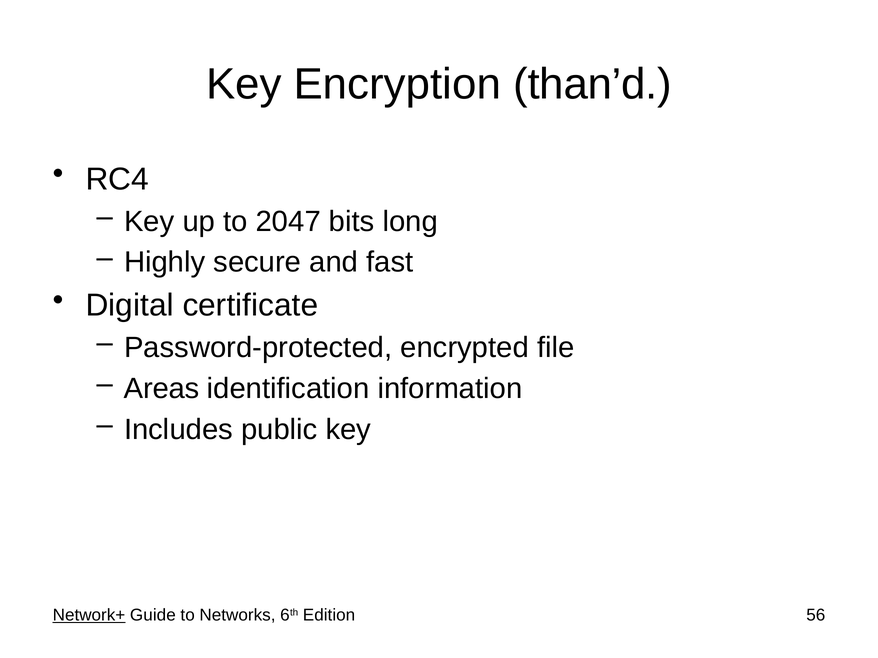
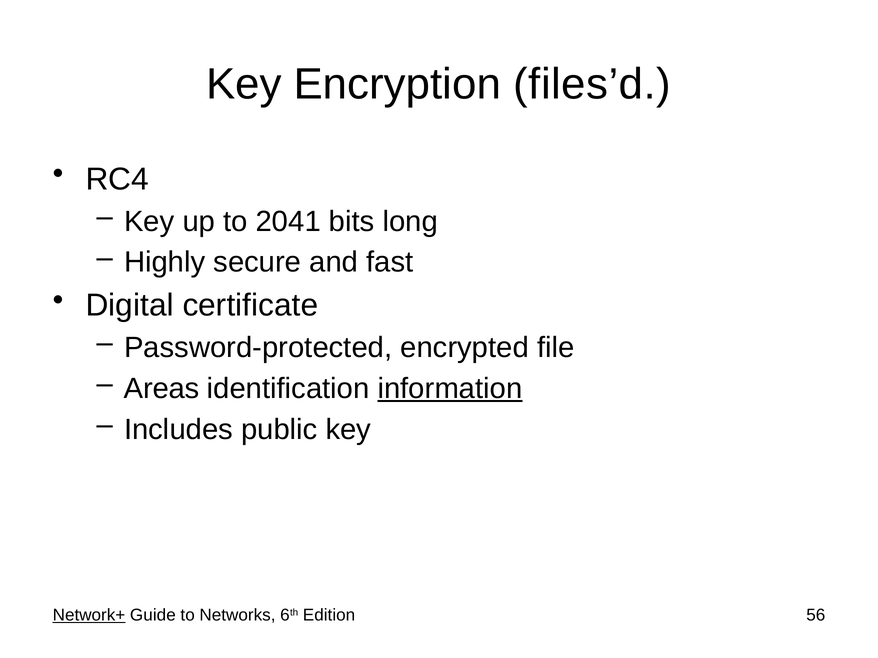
than’d: than’d -> files’d
2047: 2047 -> 2041
information underline: none -> present
